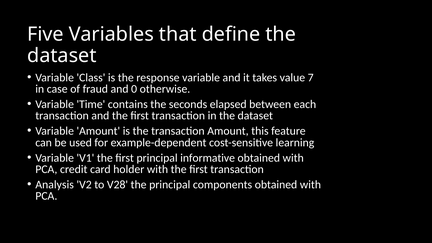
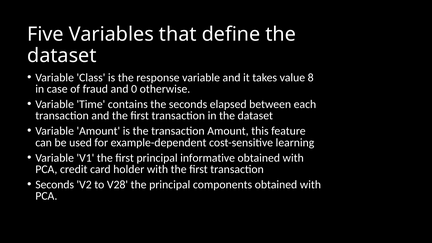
7: 7 -> 8
Analysis at (55, 185): Analysis -> Seconds
